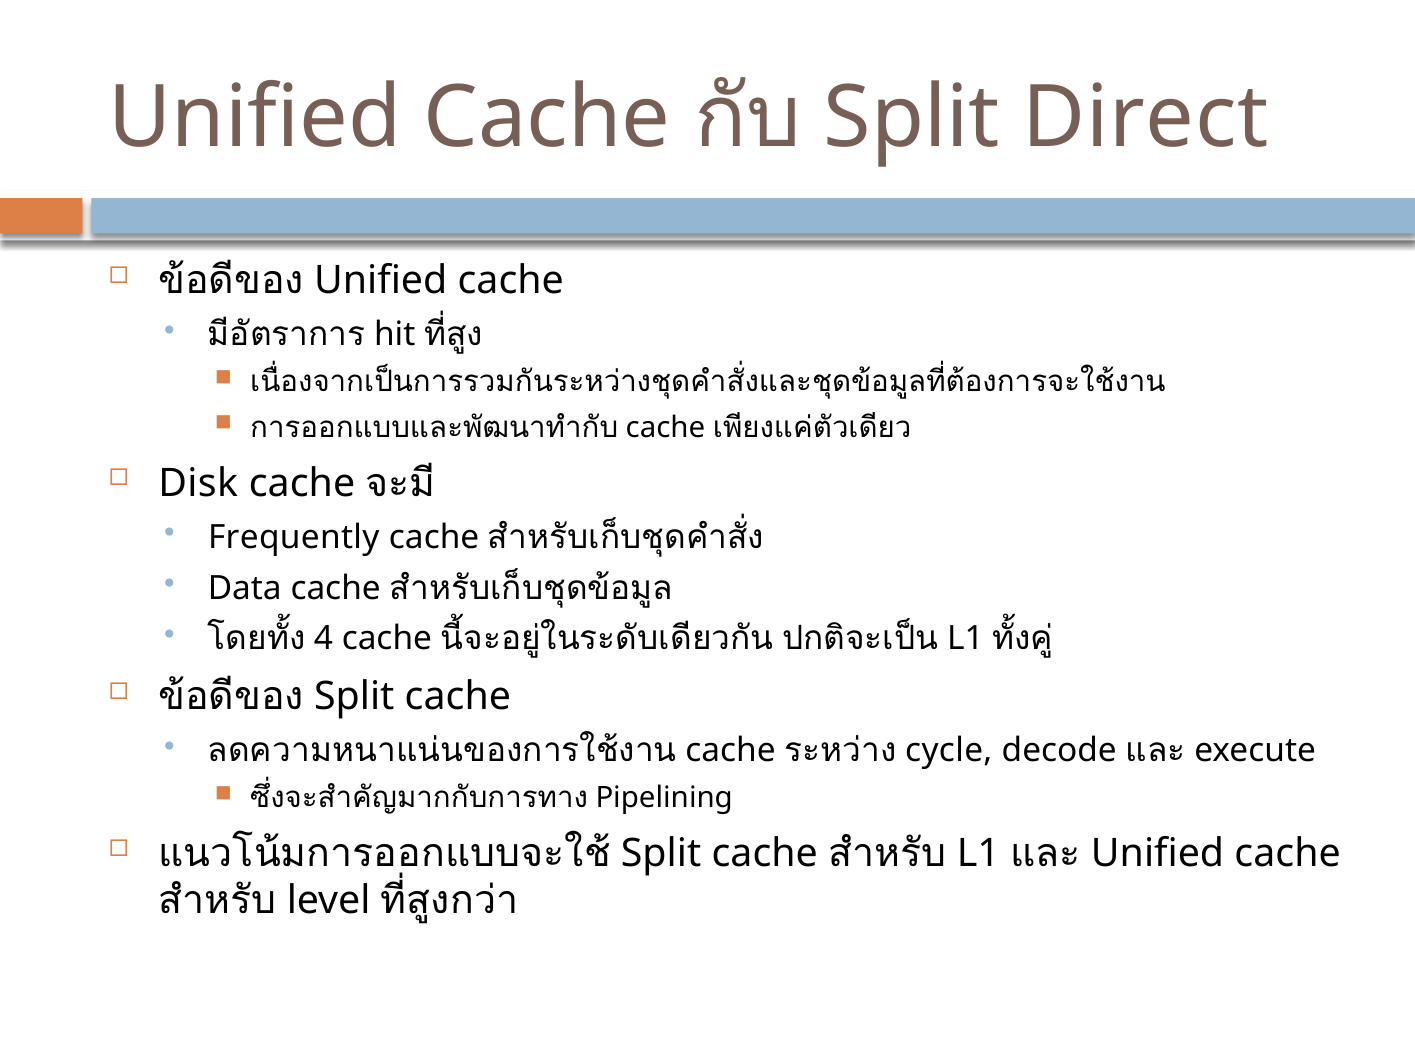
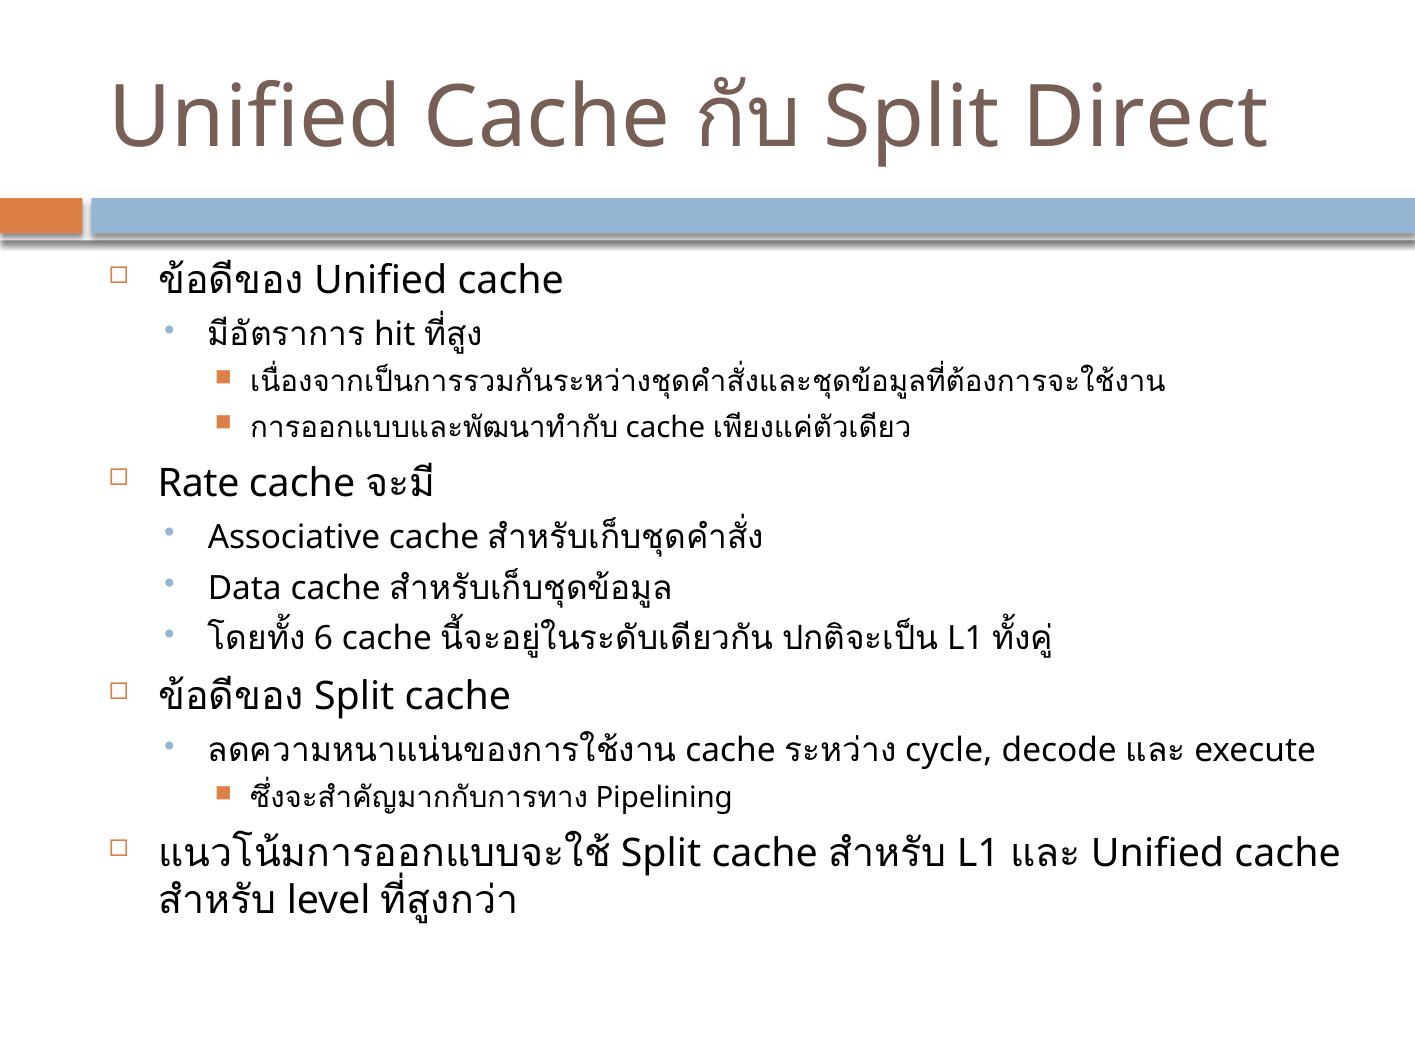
Disk: Disk -> Rate
Frequently: Frequently -> Associative
4: 4 -> 6
